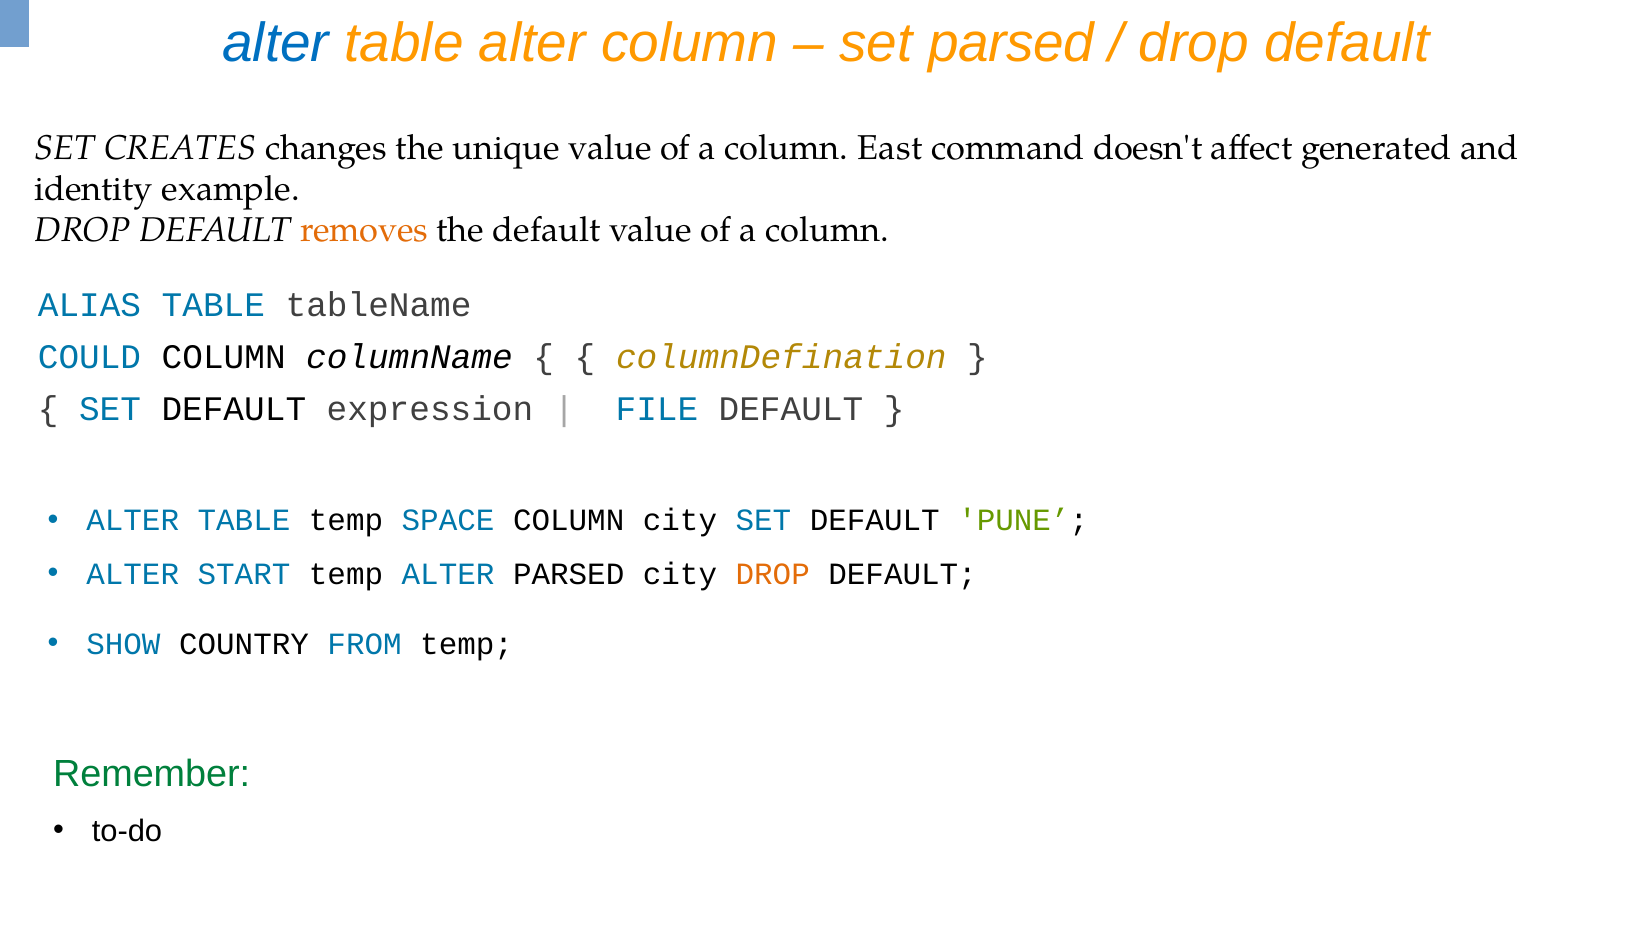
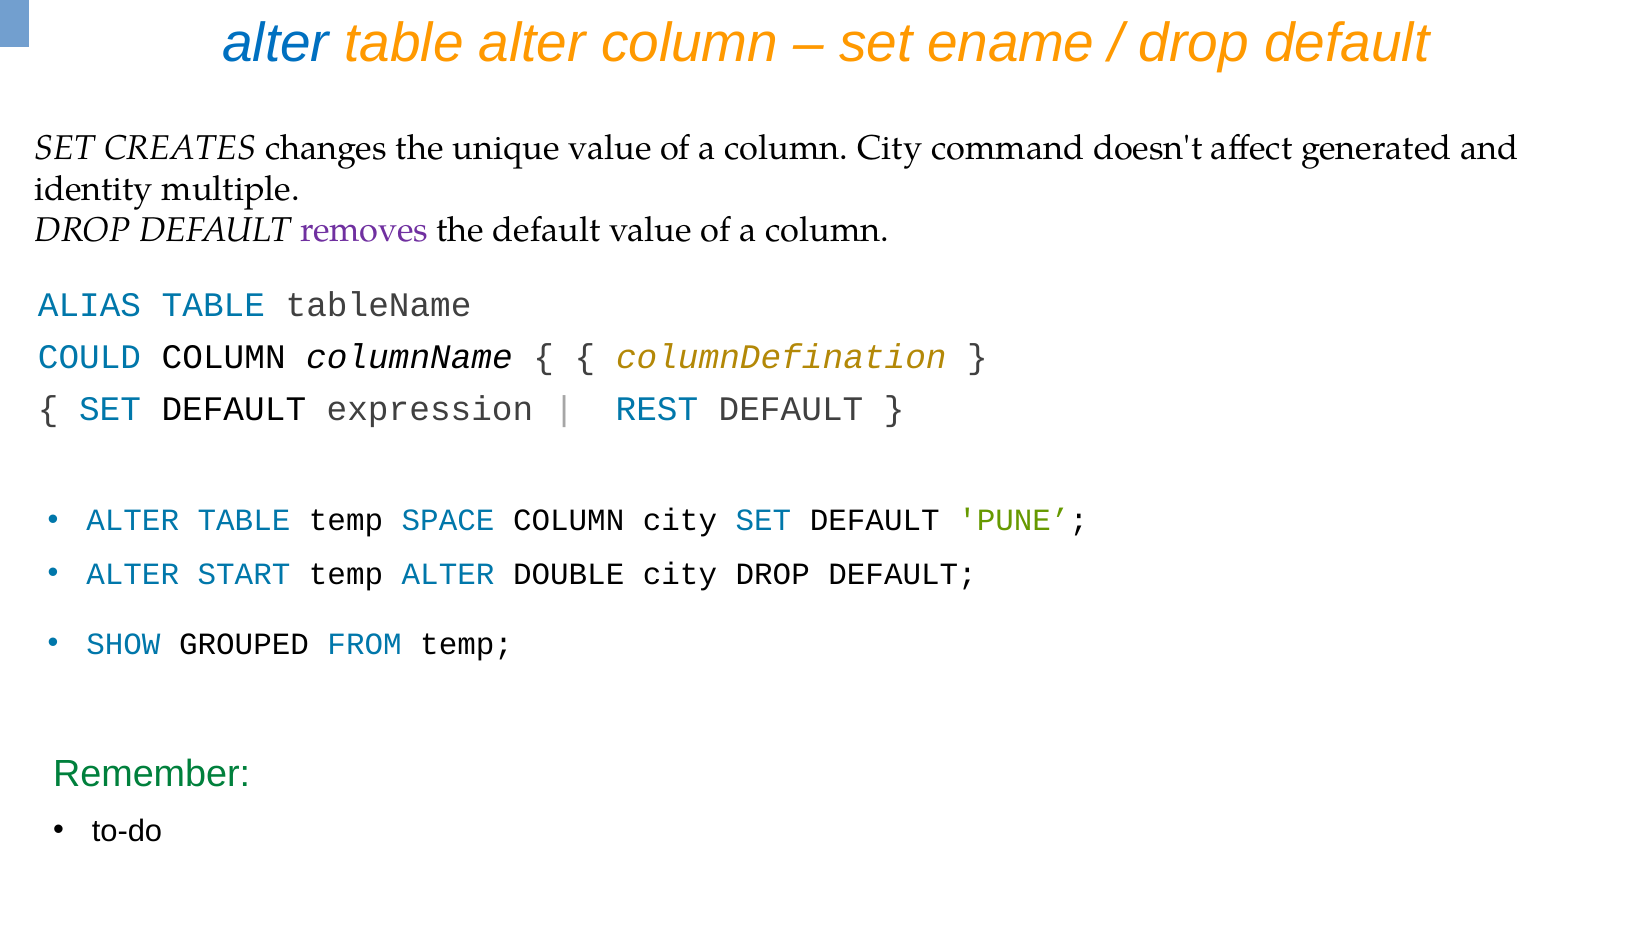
set parsed: parsed -> ename
a column East: East -> City
example: example -> multiple
removes colour: orange -> purple
FILE: FILE -> REST
ALTER PARSED: PARSED -> DOUBLE
DROP at (773, 574) colour: orange -> black
COUNTRY: COUNTRY -> GROUPED
